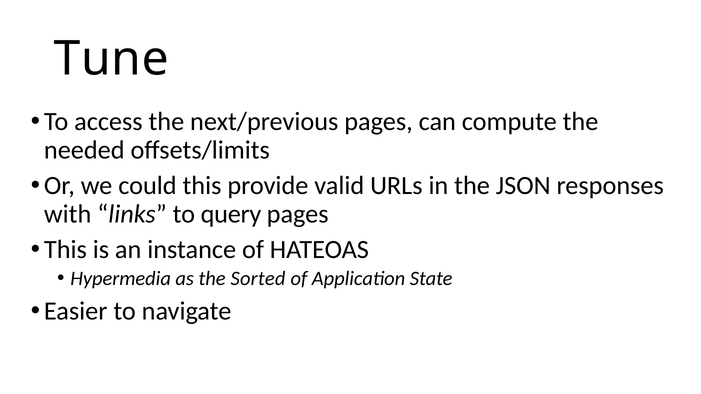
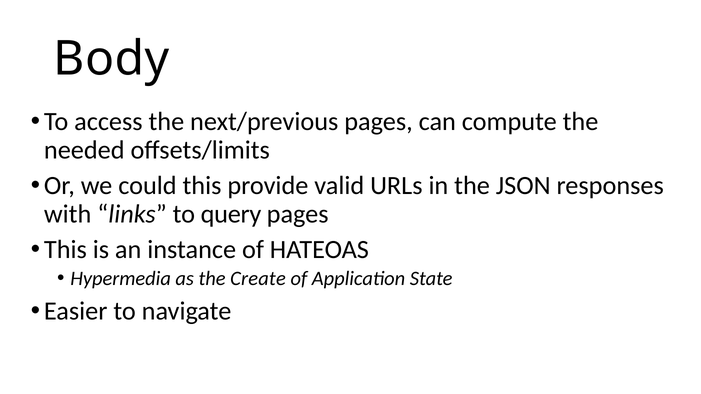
Tune: Tune -> Body
Sorted: Sorted -> Create
